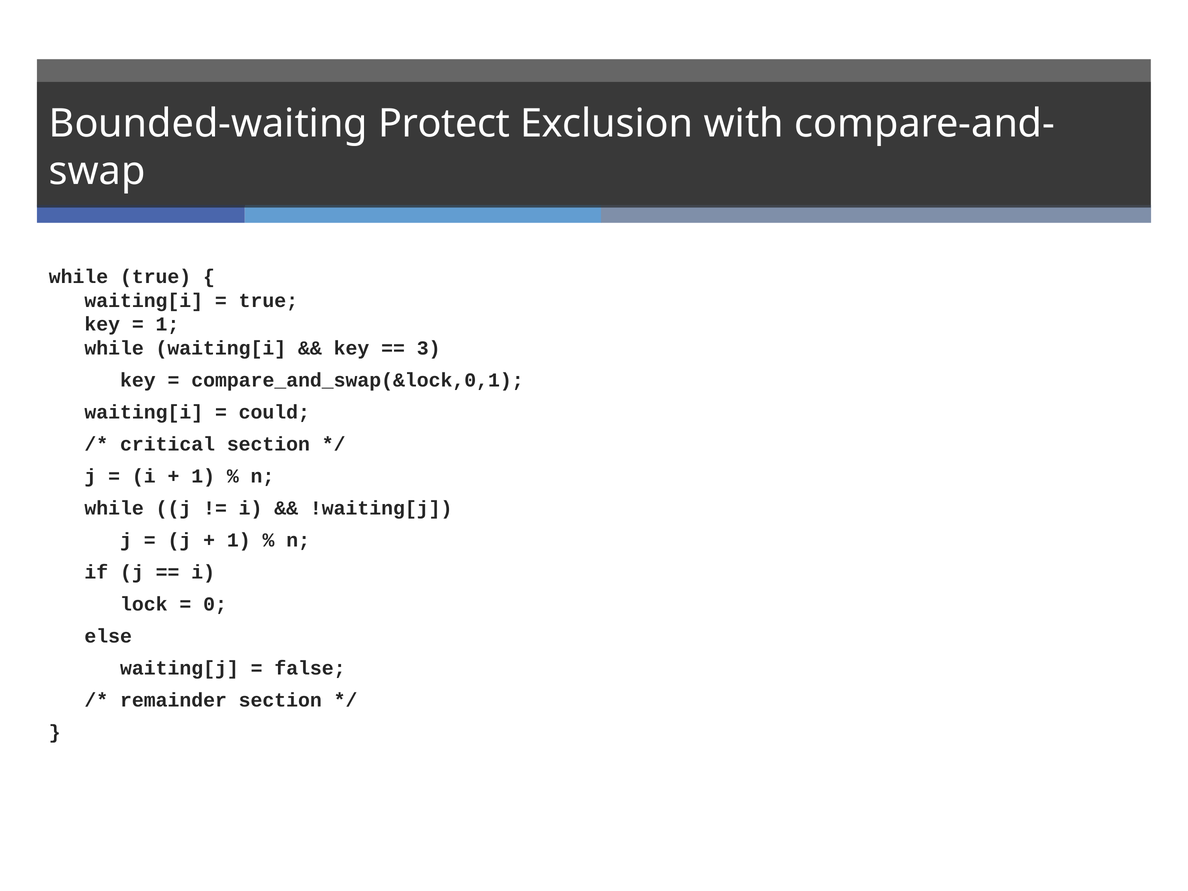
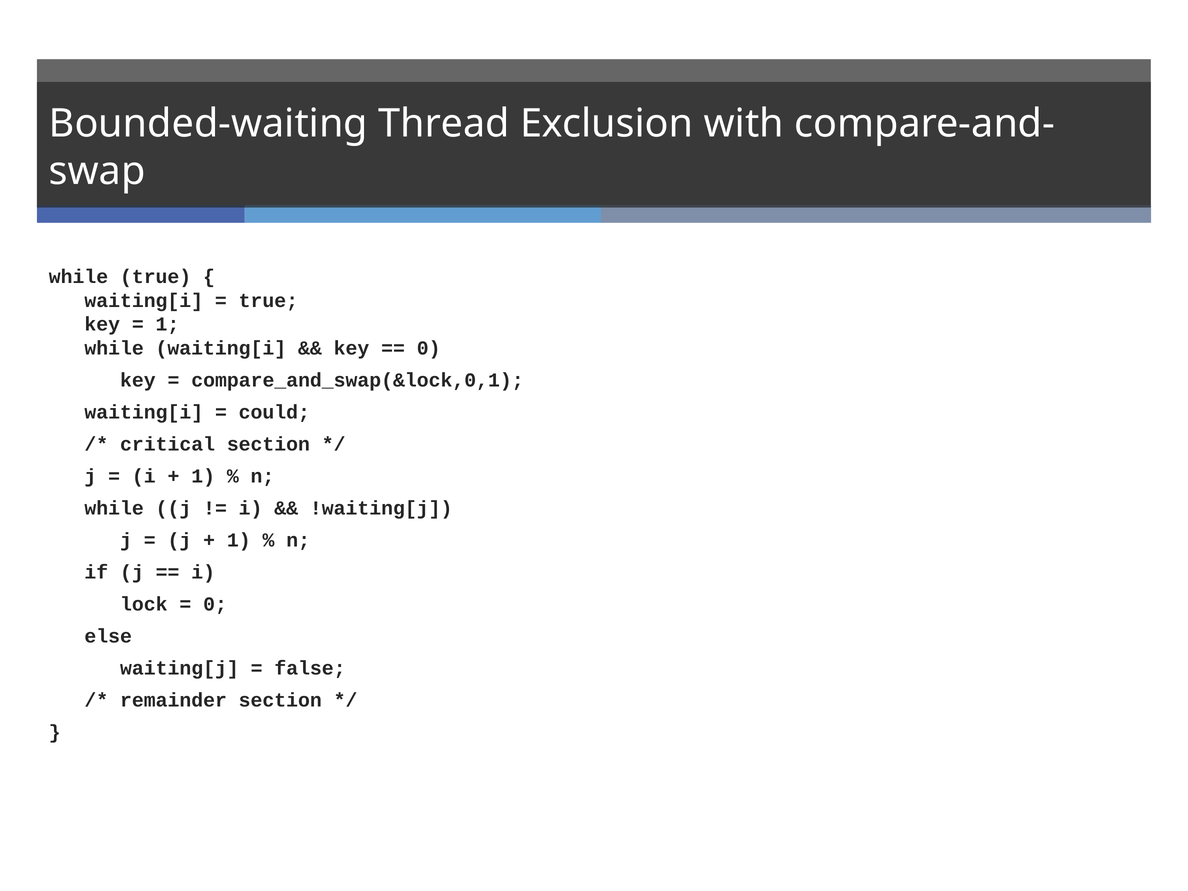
Protect: Protect -> Thread
3 at (429, 348): 3 -> 0
